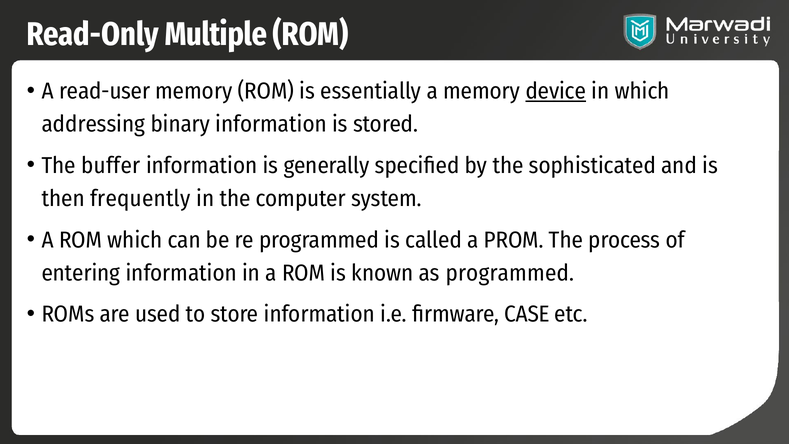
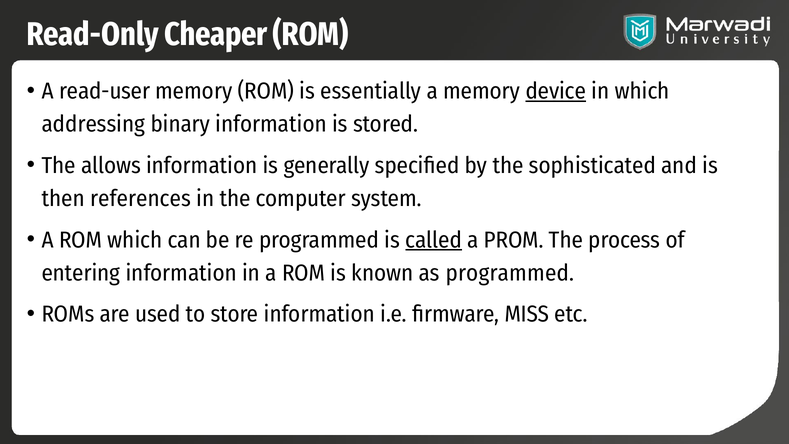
Multiple: Multiple -> Cheaper
buffer: buffer -> allows
frequently: frequently -> references
called underline: none -> present
CASE: CASE -> MISS
